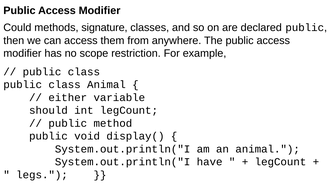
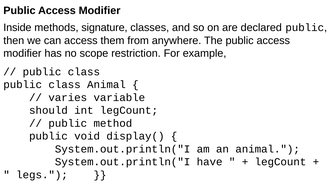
Could: Could -> Inside
either: either -> varies
